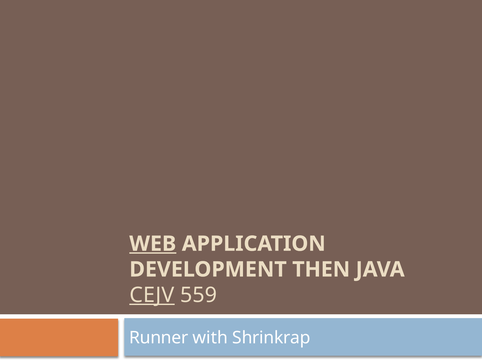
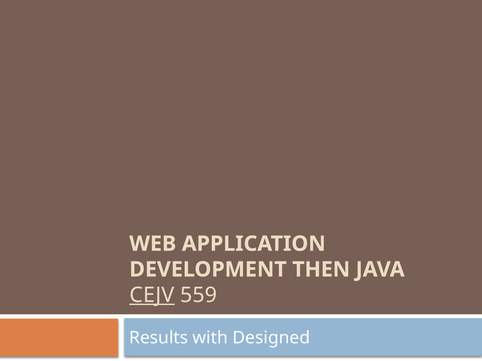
WEB underline: present -> none
Runner: Runner -> Results
Shrinkrap: Shrinkrap -> Designed
